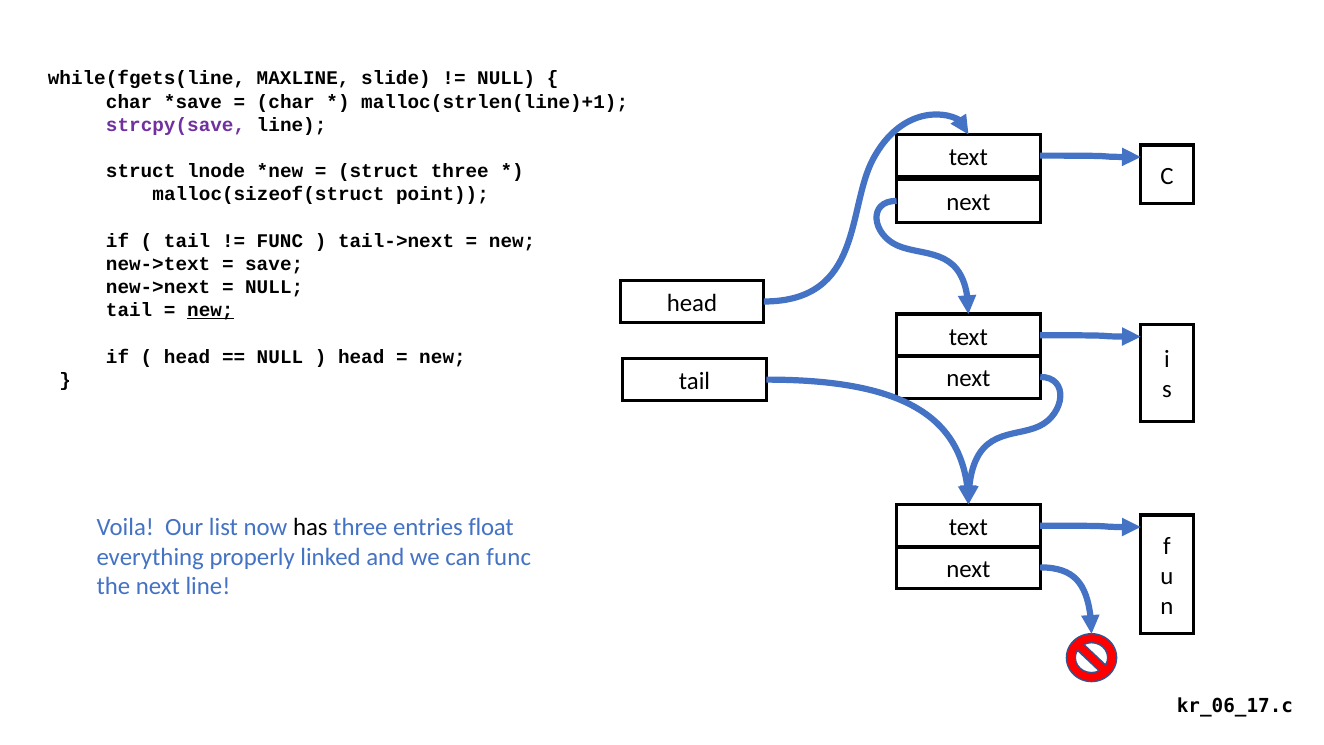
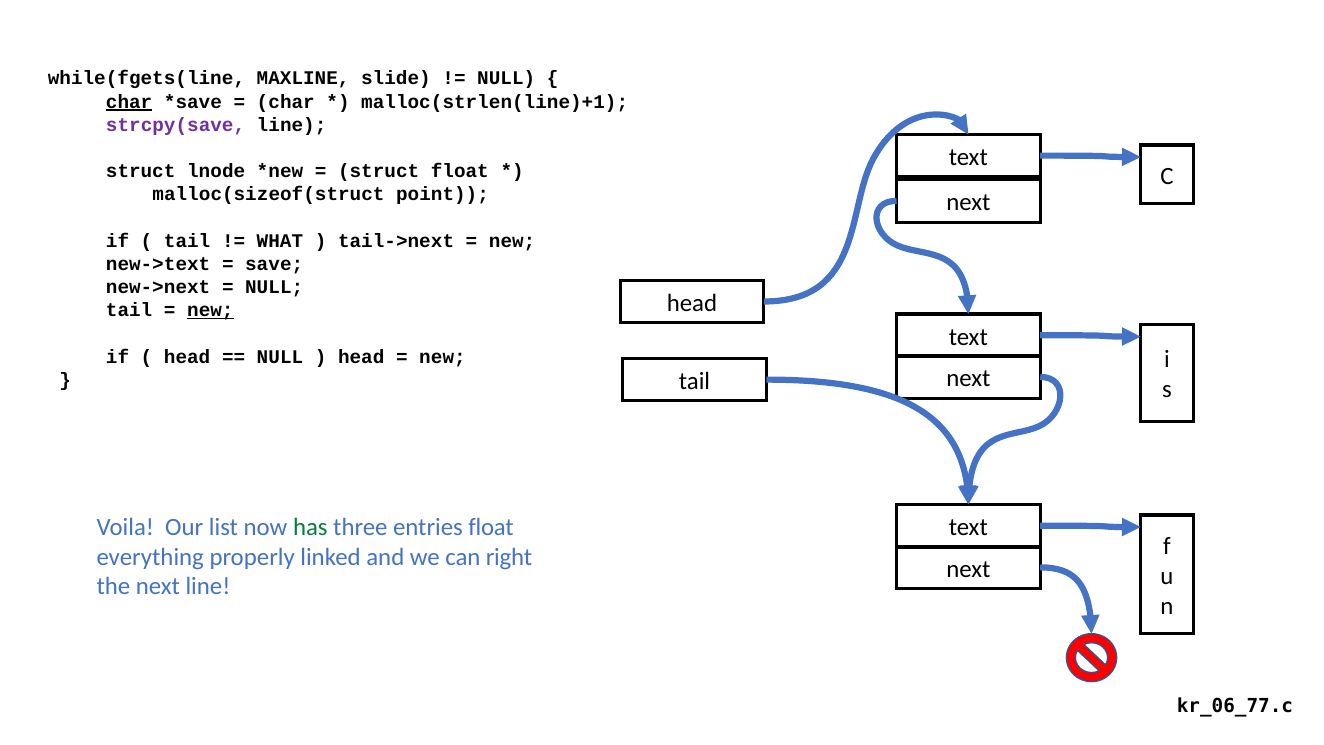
char at (129, 102) underline: none -> present
struct three: three -> float
FUNC at (280, 241): FUNC -> WHAT
has colour: black -> green
can func: func -> right
kr_06_17.c: kr_06_17.c -> kr_06_77.c
